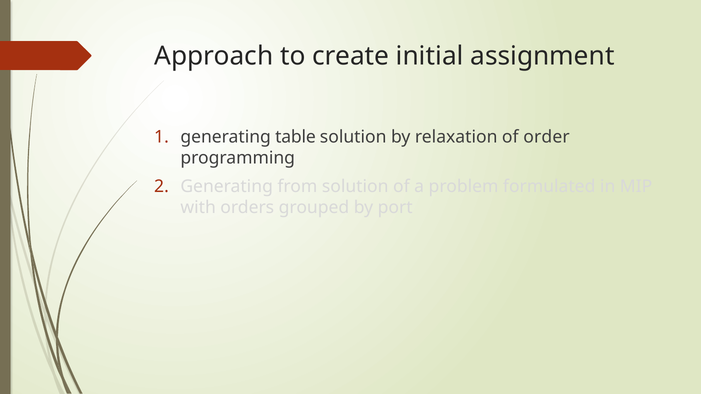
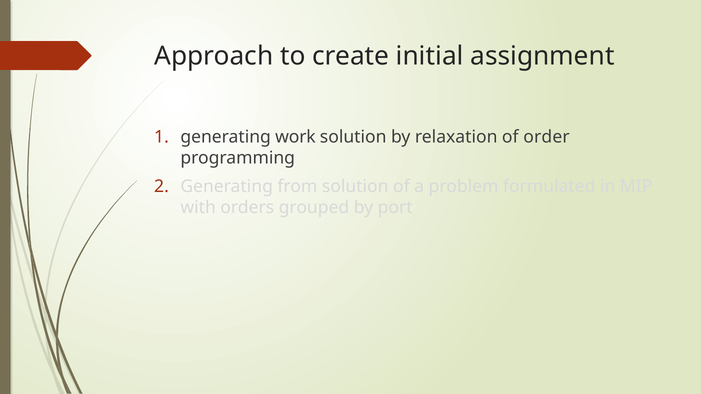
table: table -> work
